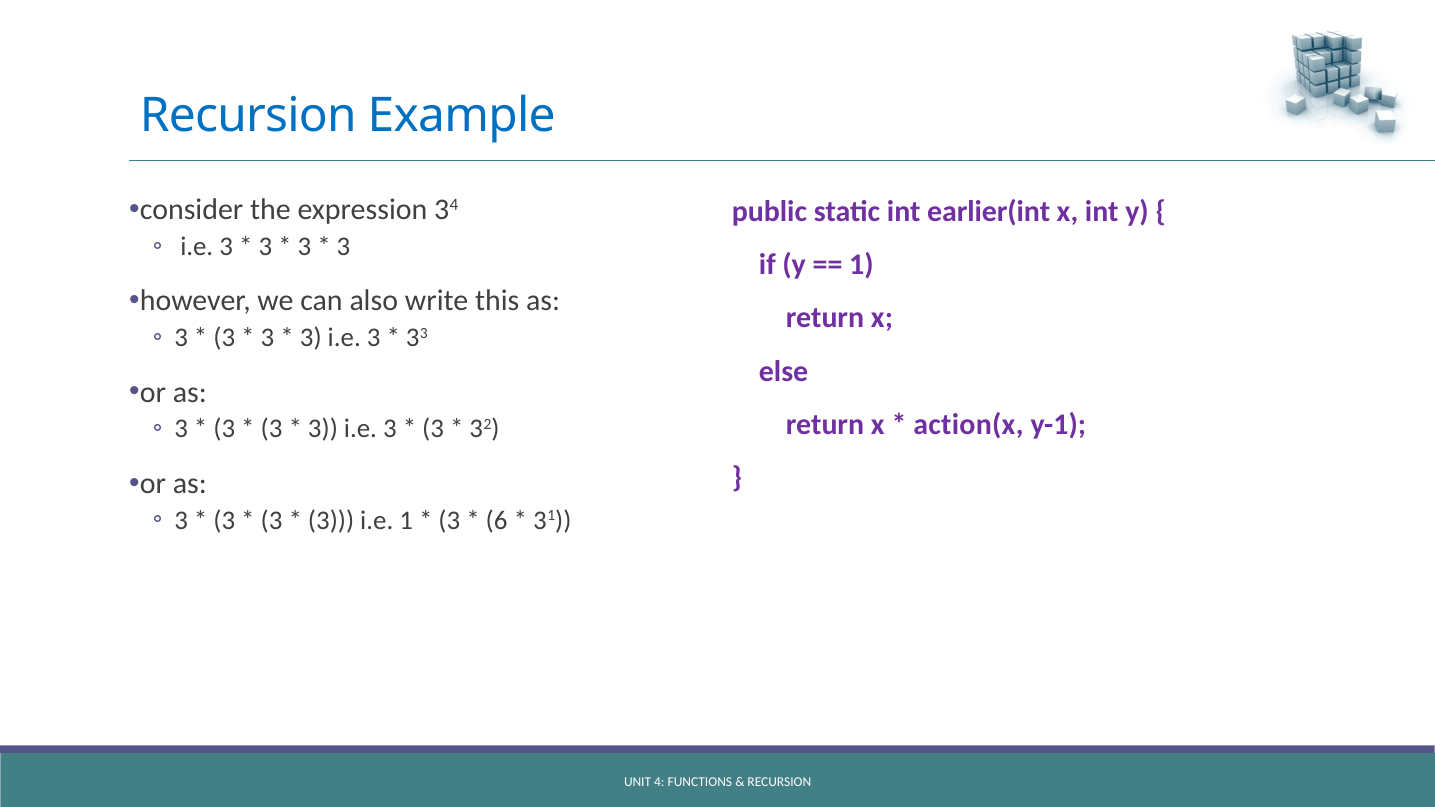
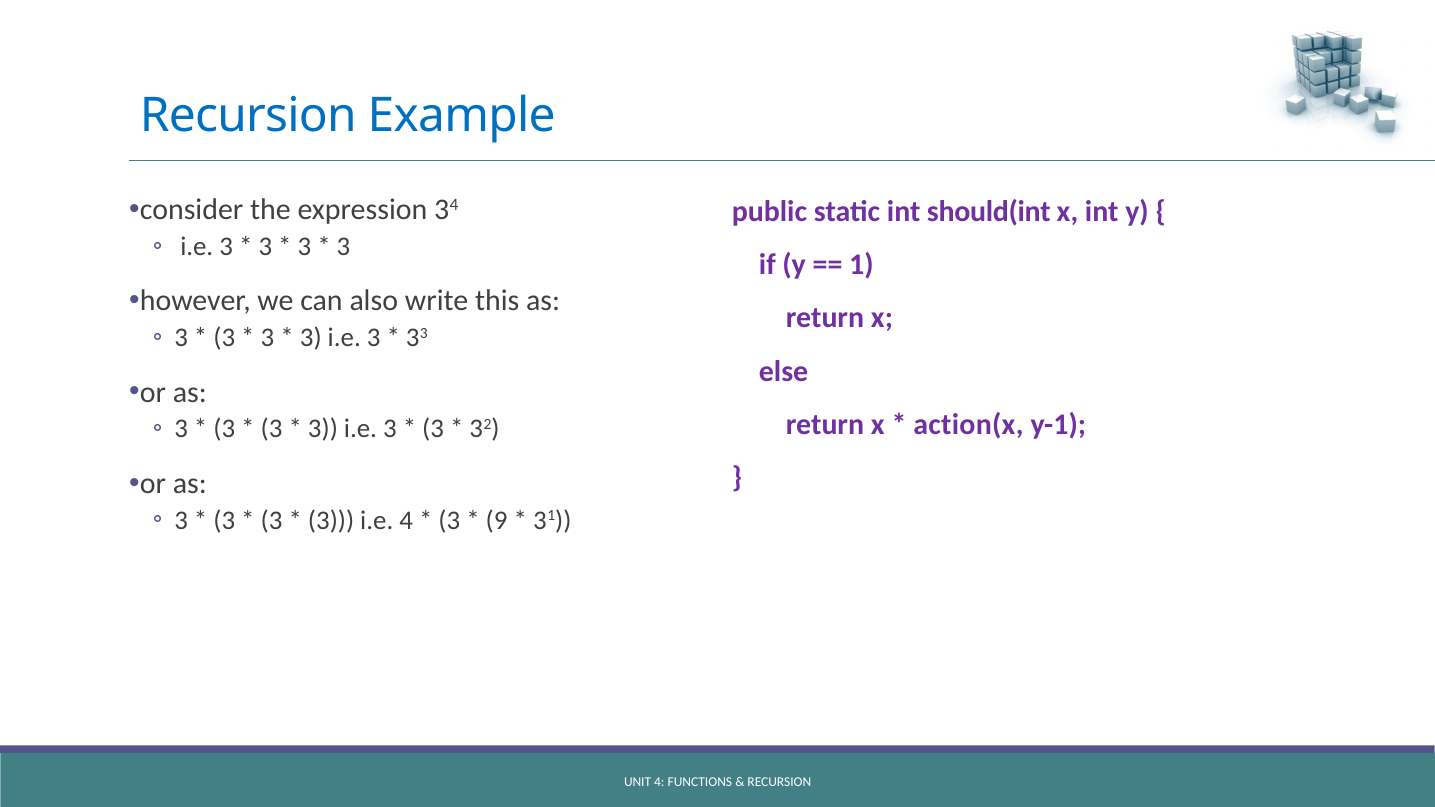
earlier(int: earlier(int -> should(int
i.e 1: 1 -> 4
6: 6 -> 9
